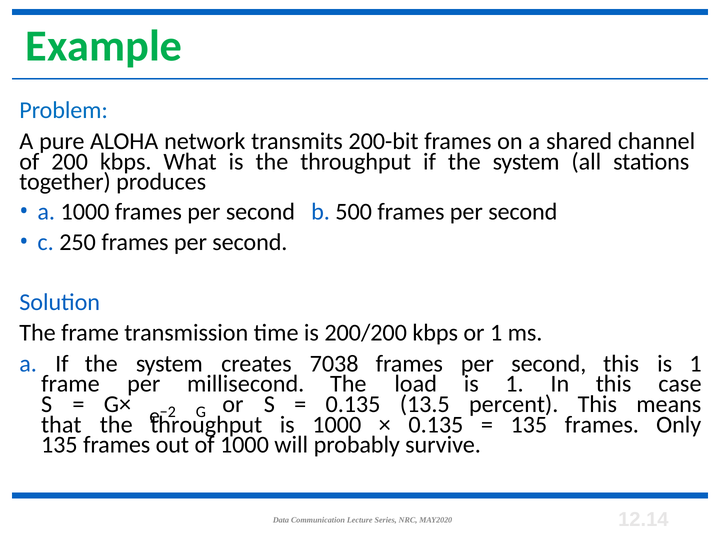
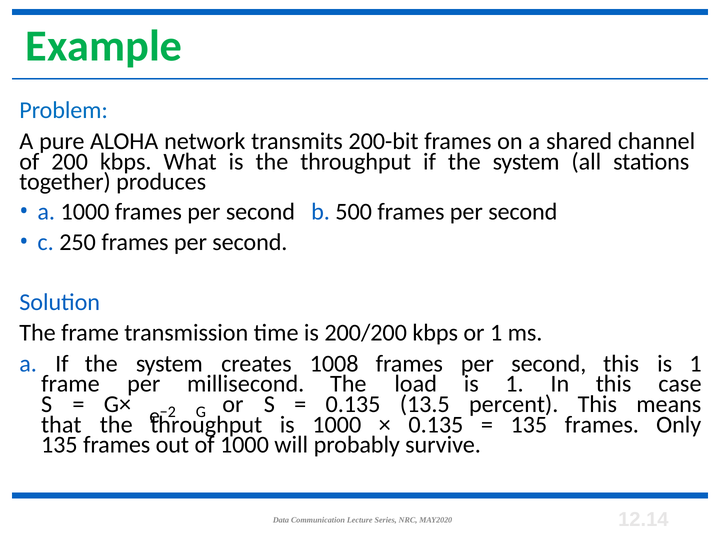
7038: 7038 -> 1008
